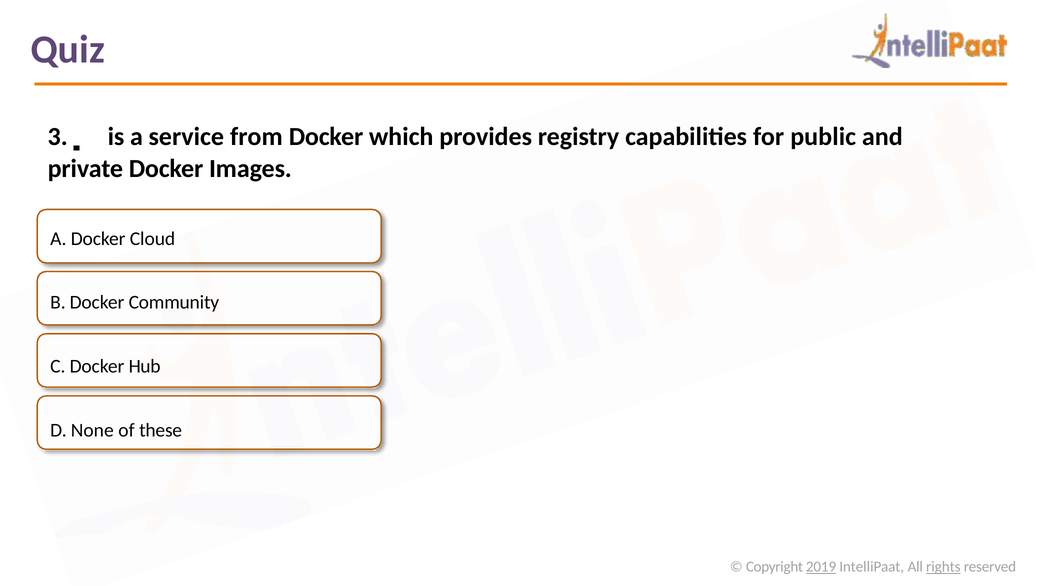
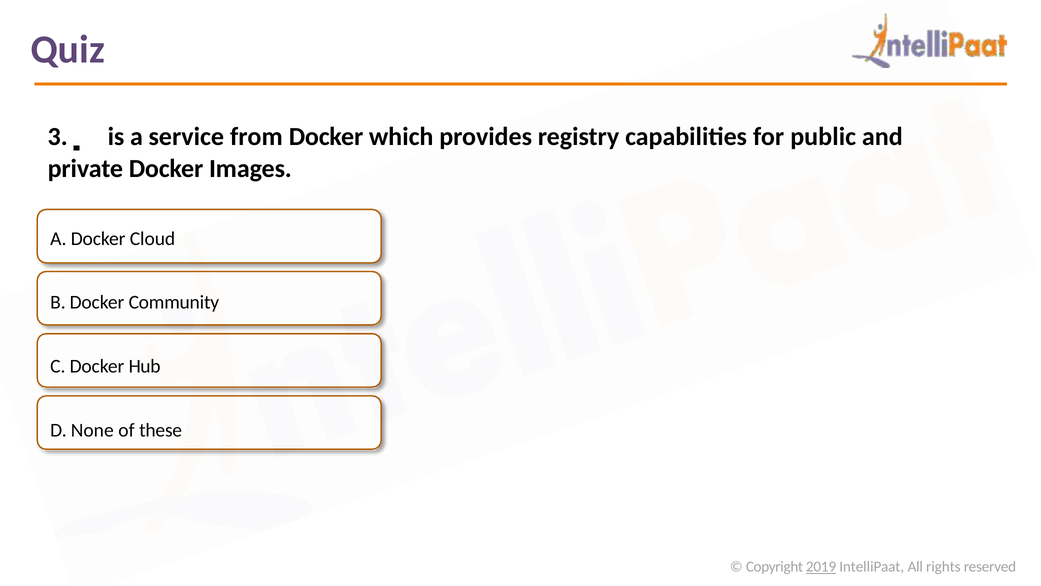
rights underline: present -> none
